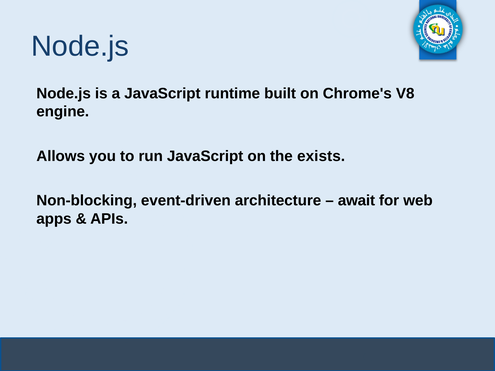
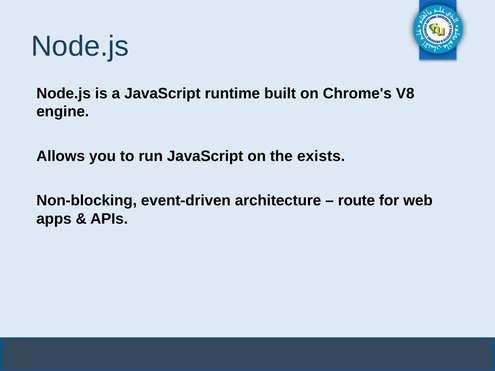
await: await -> route
